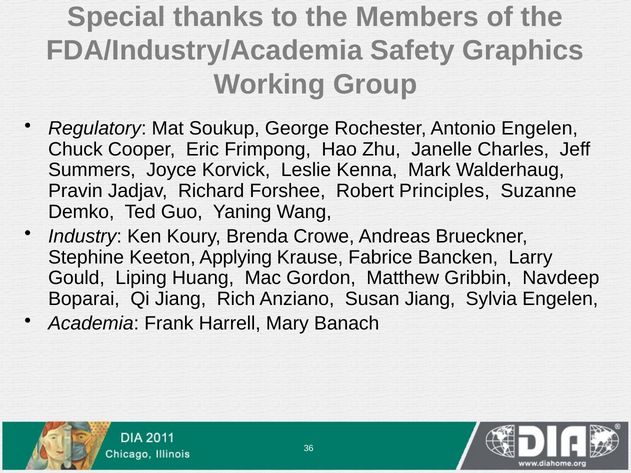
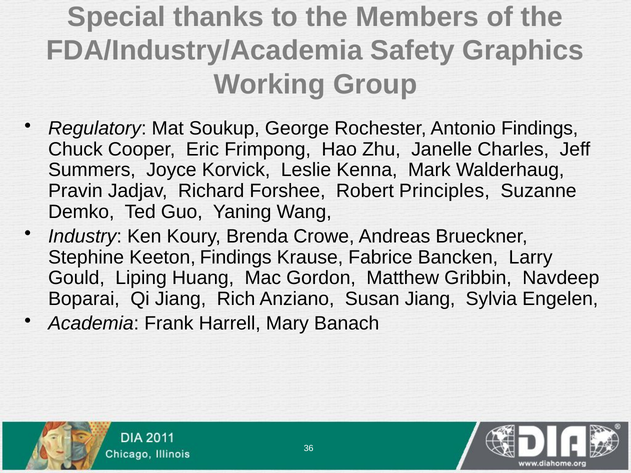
Antonio Engelen: Engelen -> Findings
Keeton Applying: Applying -> Findings
